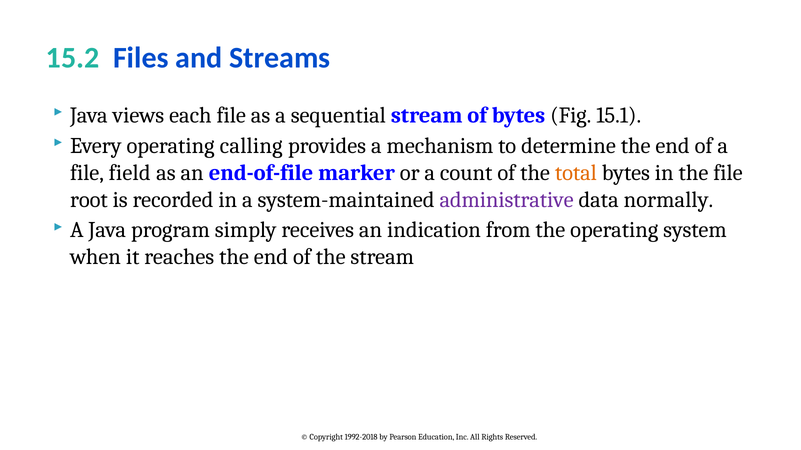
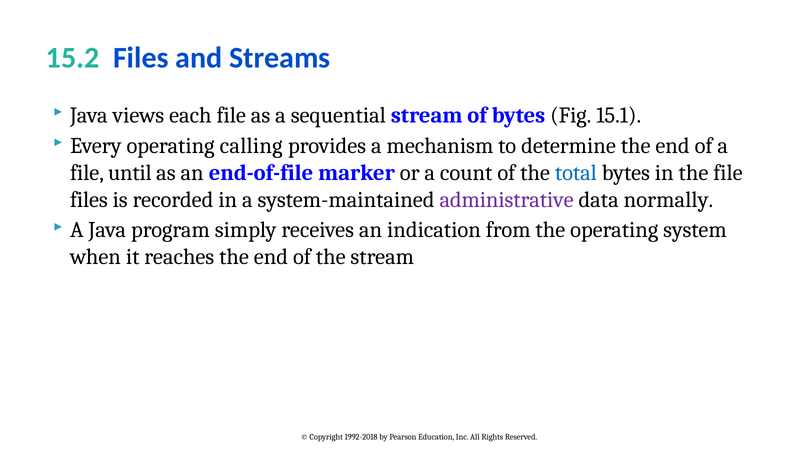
field: field -> until
total colour: orange -> blue
root at (89, 200): root -> files
